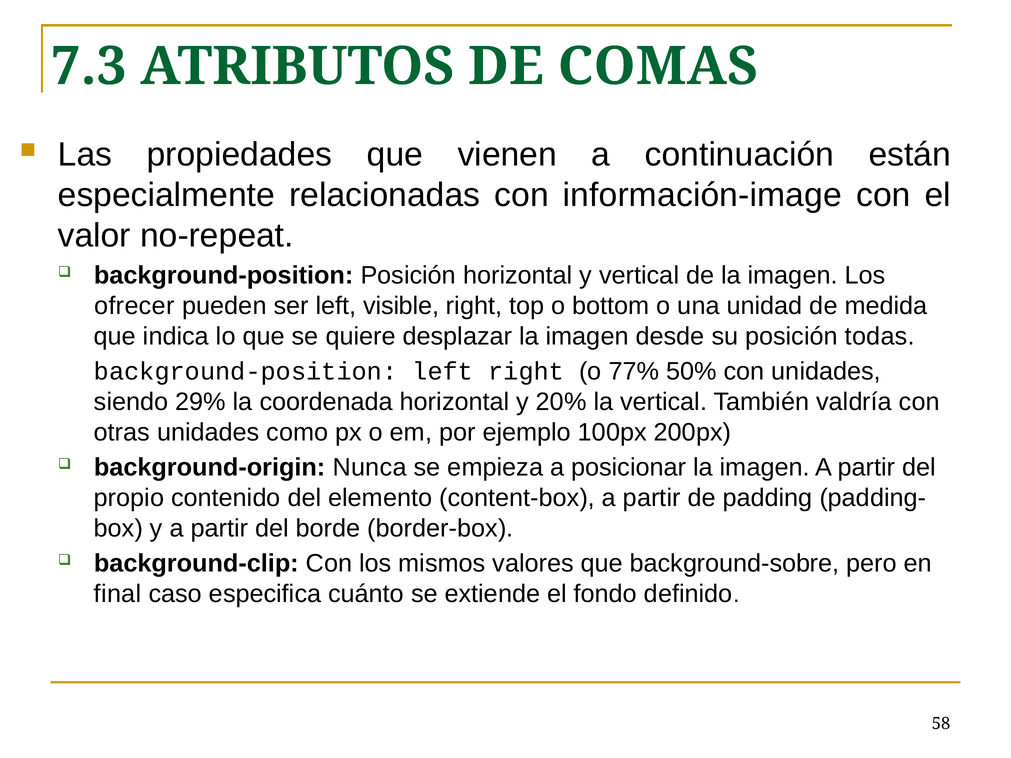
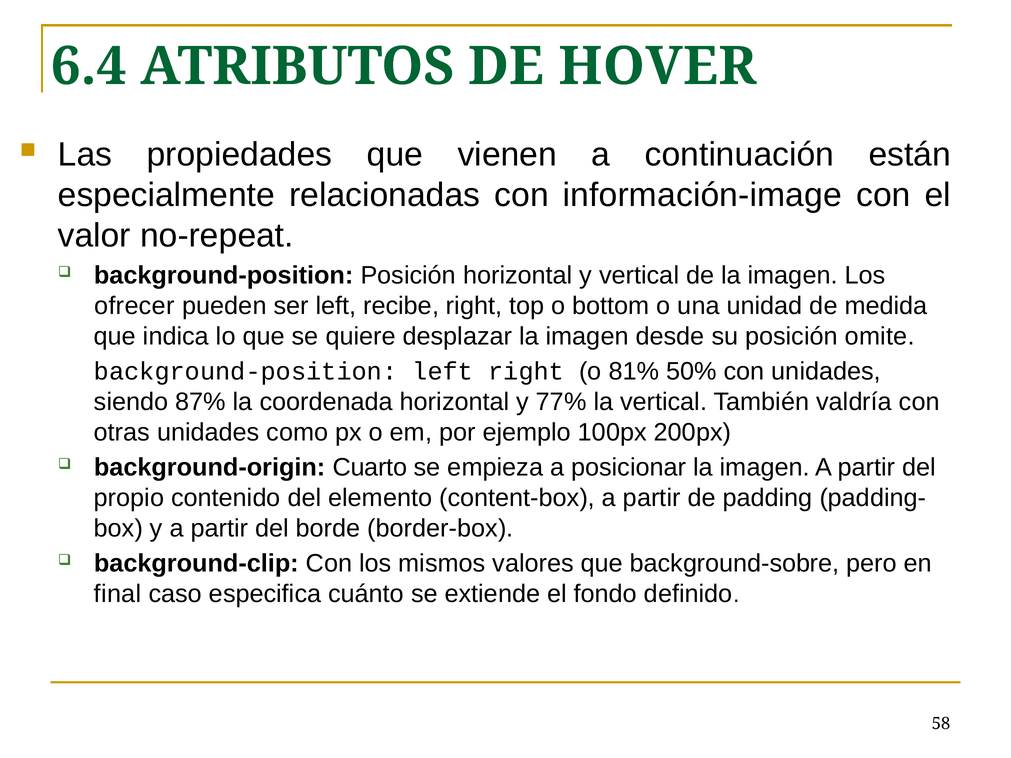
7.3: 7.3 -> 6.4
COMAS: COMAS -> HOVER
visible: visible -> recibe
todas: todas -> omite
77%: 77% -> 81%
29%: 29% -> 87%
20%: 20% -> 77%
Nunca: Nunca -> Cuarto
